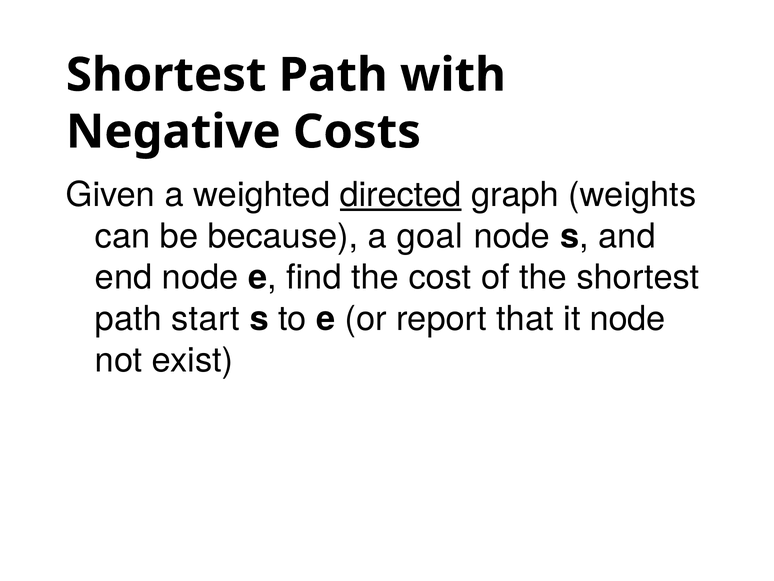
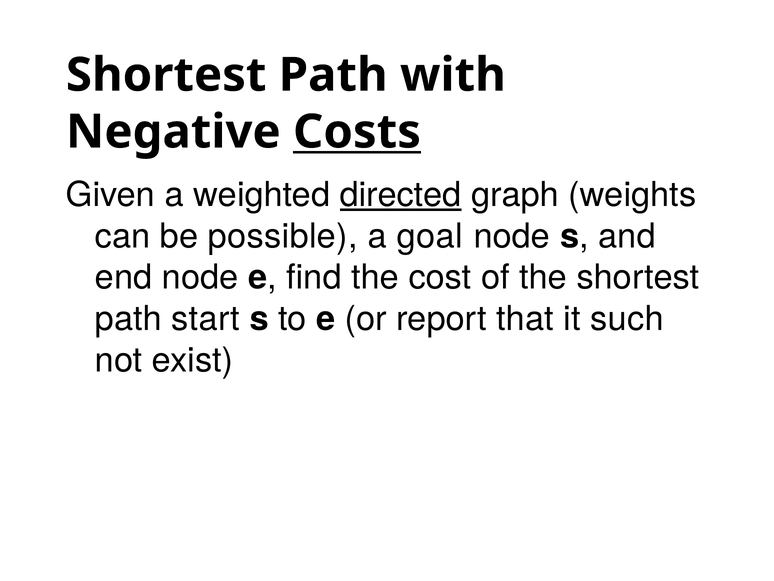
Costs underline: none -> present
because: because -> possible
it node: node -> such
